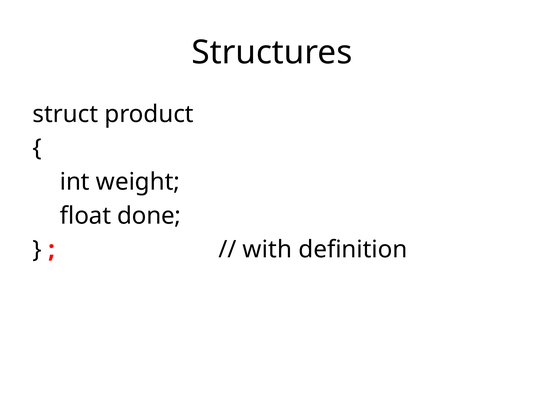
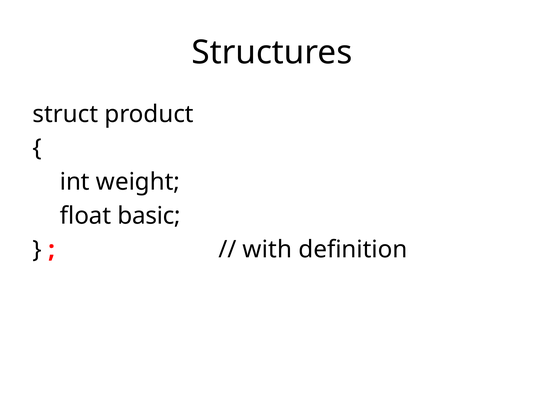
done: done -> basic
